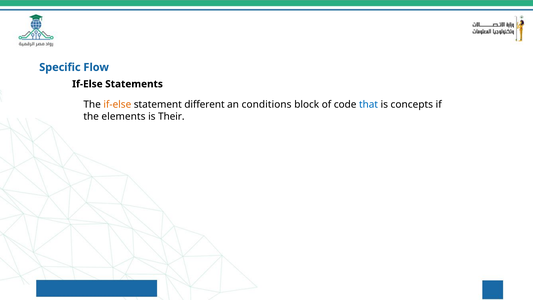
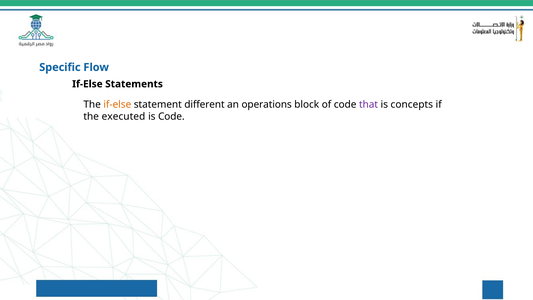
conditions: conditions -> operations
that colour: blue -> purple
elements: elements -> executed
is Their: Their -> Code
